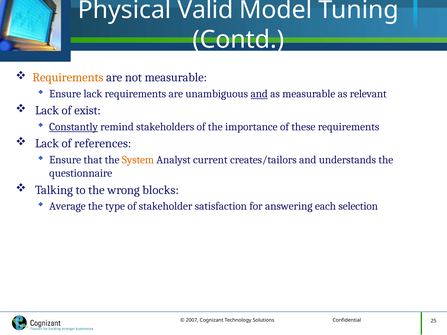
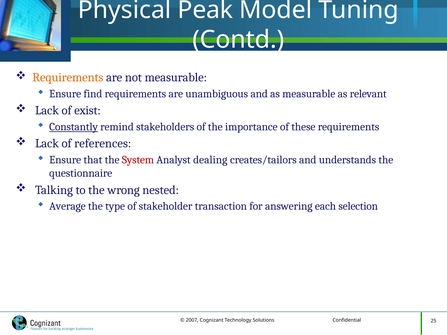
Valid: Valid -> Peak
Ensure lack: lack -> find
and at (259, 94) underline: present -> none
System colour: orange -> red
current: current -> dealing
blocks: blocks -> nested
satisfaction: satisfaction -> transaction
